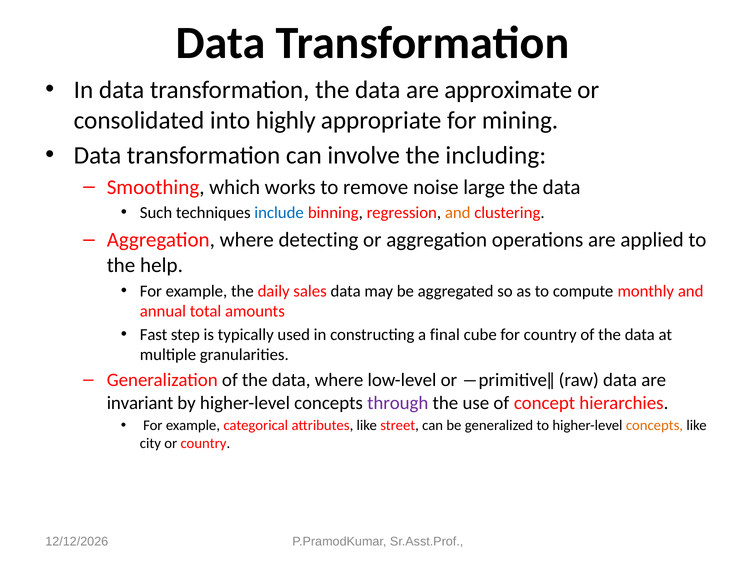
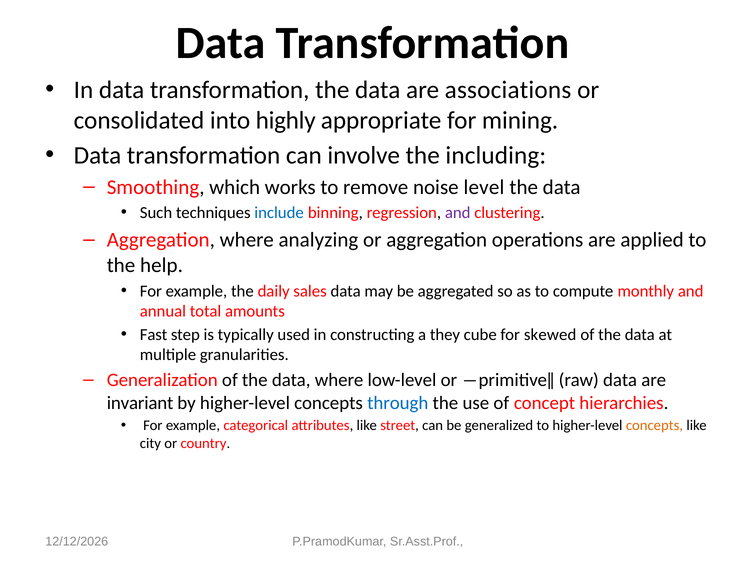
approximate: approximate -> associations
large: large -> level
and at (458, 213) colour: orange -> purple
detecting: detecting -> analyzing
final: final -> they
for country: country -> skewed
through colour: purple -> blue
